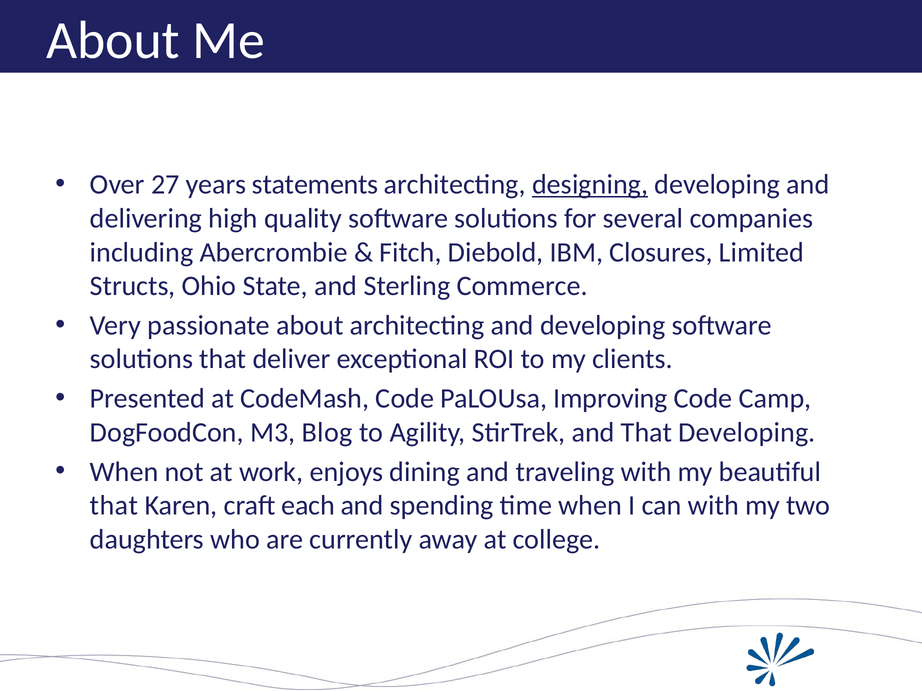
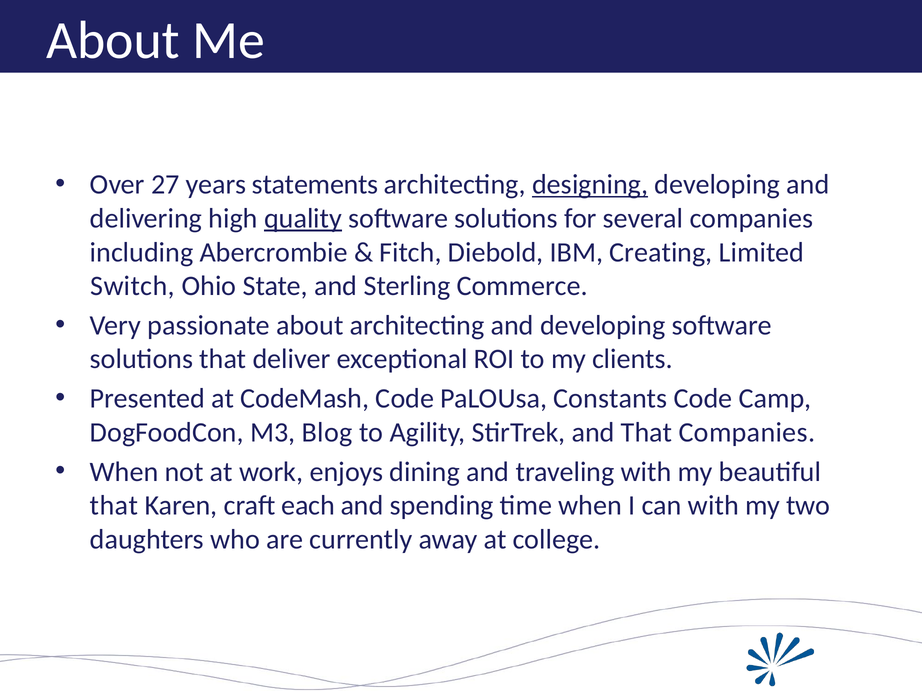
quality underline: none -> present
Closures: Closures -> Creating
Structs: Structs -> Switch
Improving: Improving -> Constants
That Developing: Developing -> Companies
